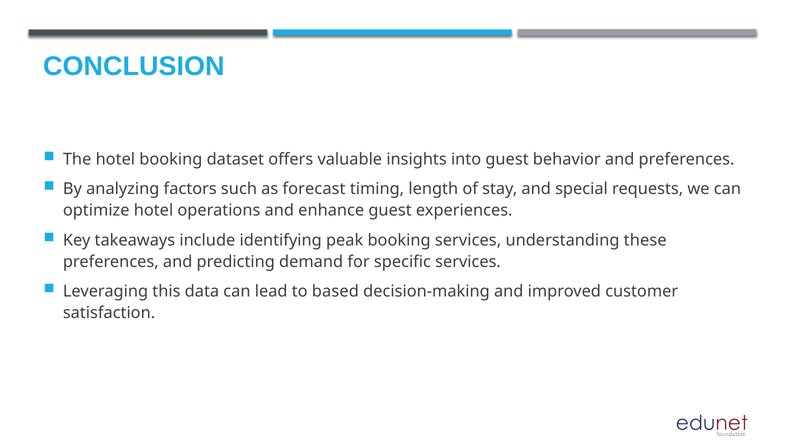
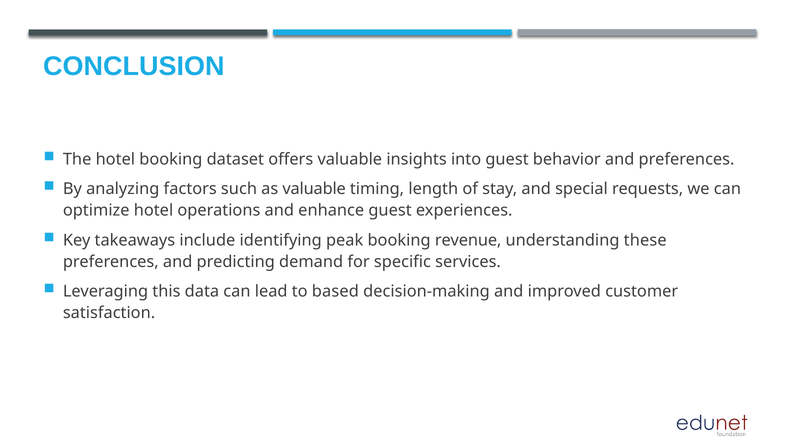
as forecast: forecast -> valuable
booking services: services -> revenue
